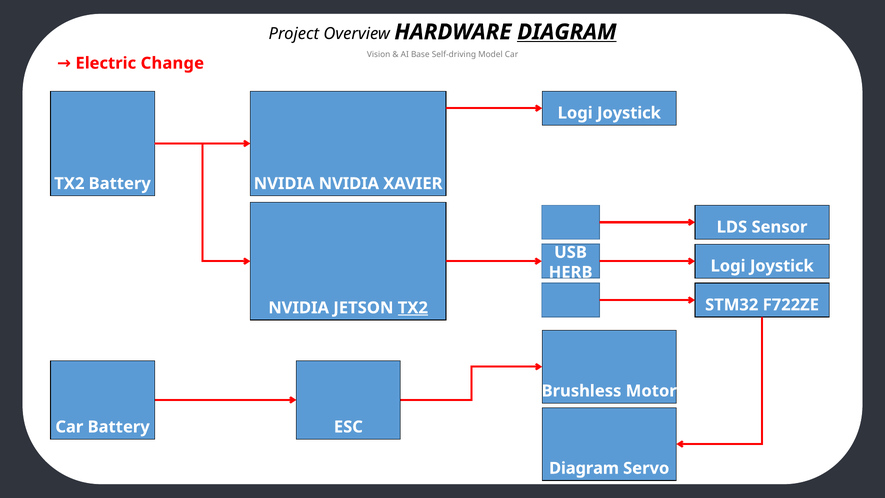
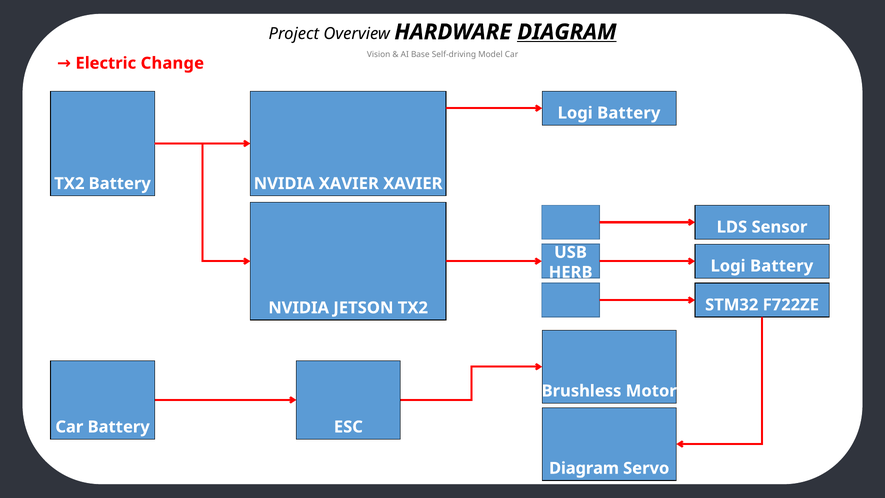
Joystick at (629, 113): Joystick -> Battery
NVIDIA NVIDIA: NVIDIA -> XAVIER
Joystick at (782, 266): Joystick -> Battery
TX2 at (413, 308) underline: present -> none
